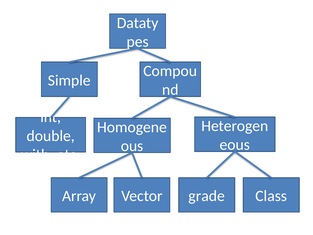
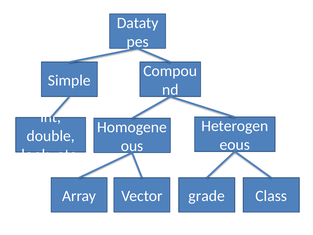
with: with -> look
